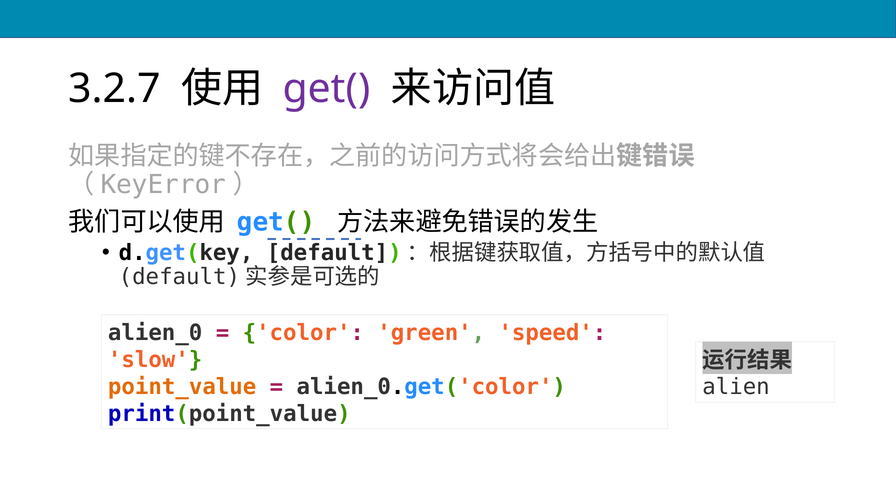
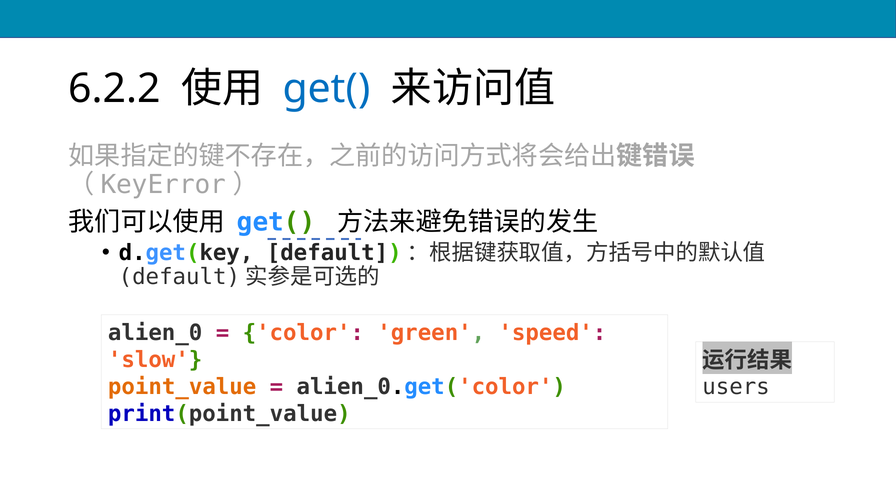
3.2.7: 3.2.7 -> 6.2.2
get( at (327, 89) colour: purple -> blue
alien: alien -> users
